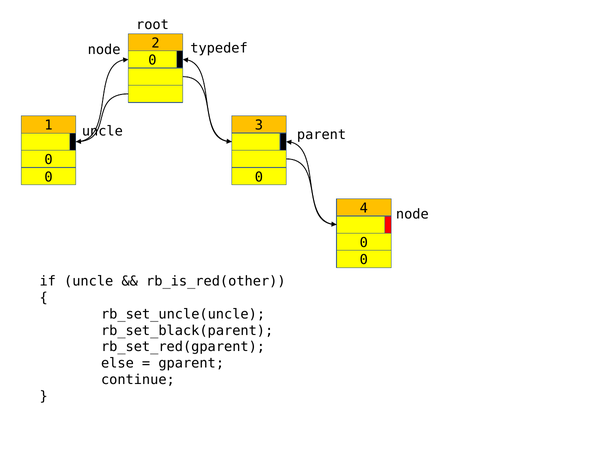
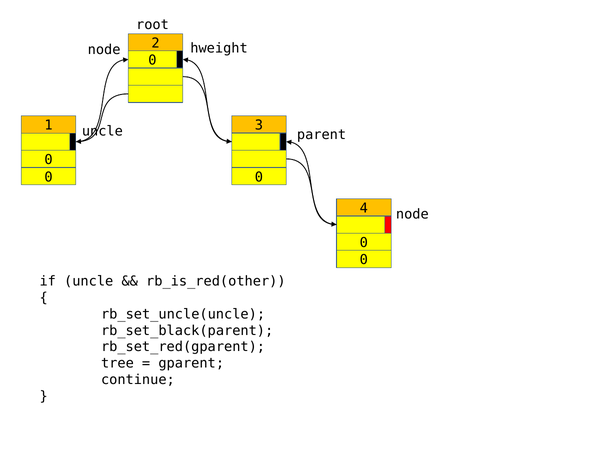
typedef: typedef -> hweight
else: else -> tree
